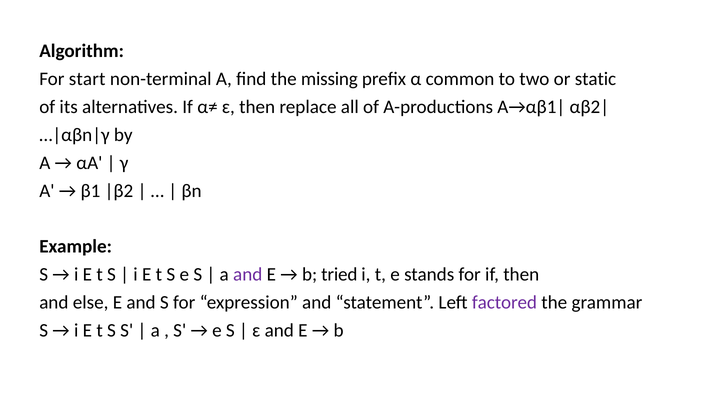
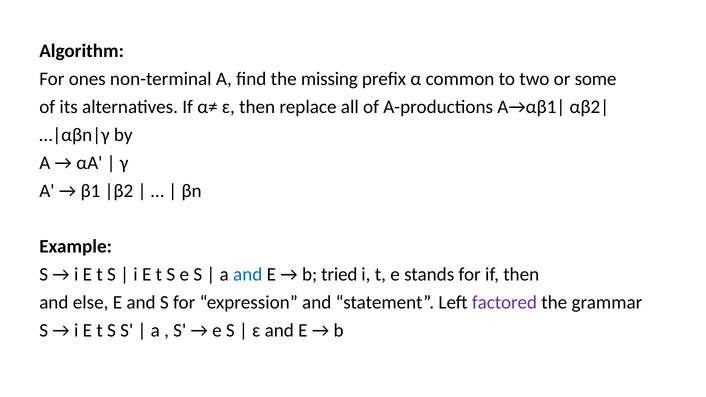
start: start -> ones
static: static -> some
and at (248, 275) colour: purple -> blue
